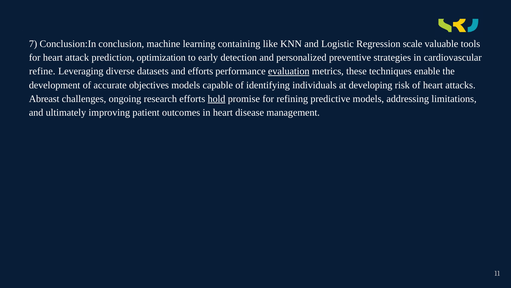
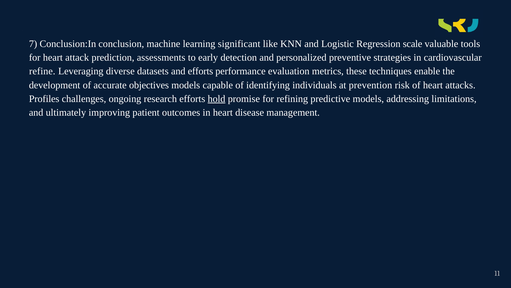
containing: containing -> significant
optimization: optimization -> assessments
evaluation underline: present -> none
developing: developing -> prevention
Abreast: Abreast -> Profiles
